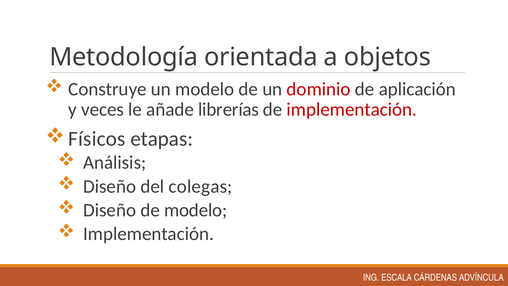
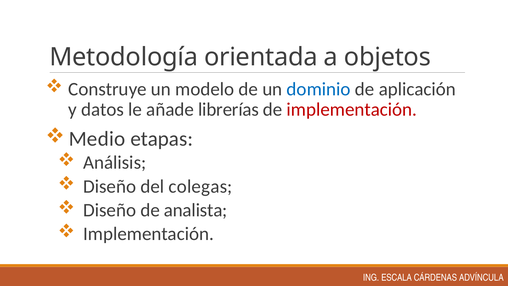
dominio colour: red -> blue
veces: veces -> datos
Físicos: Físicos -> Medio
de modelo: modelo -> analista
